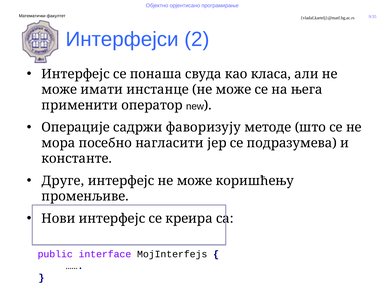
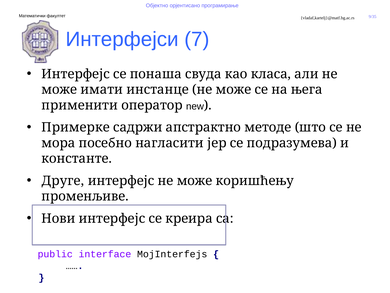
2: 2 -> 7
Операције: Операције -> Примерке
фаворизују: фаворизују -> апстрактно
